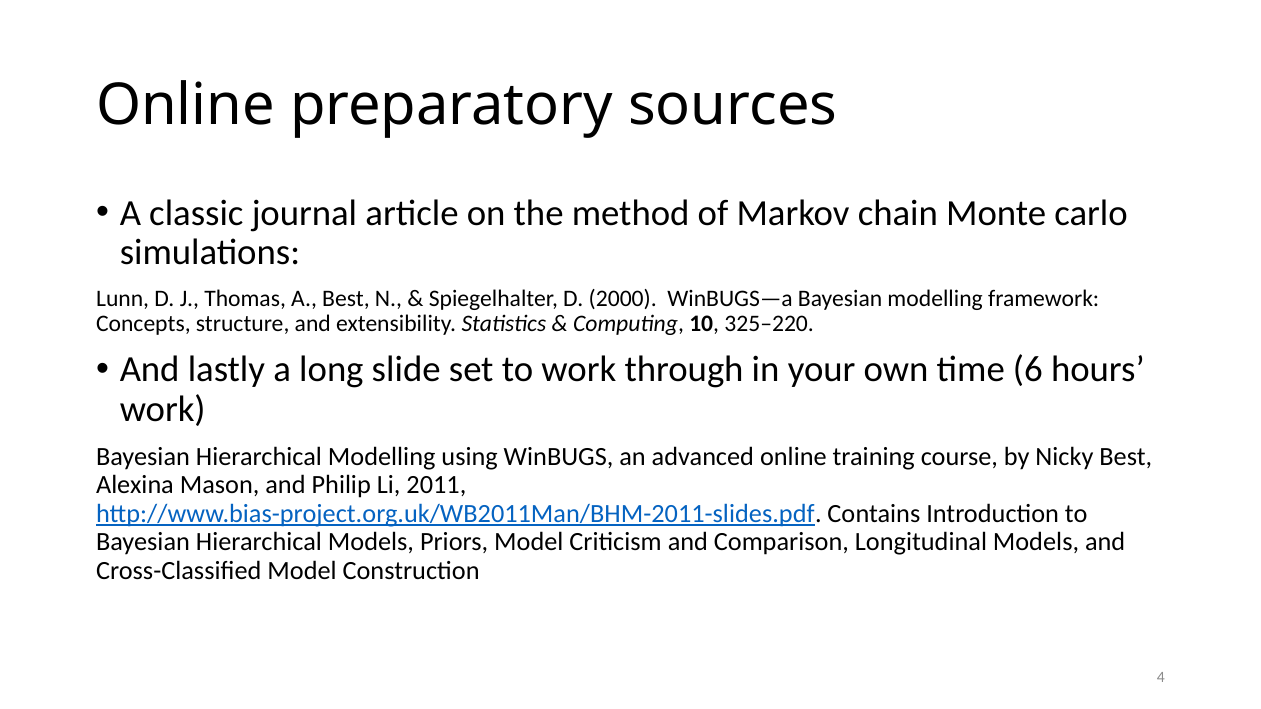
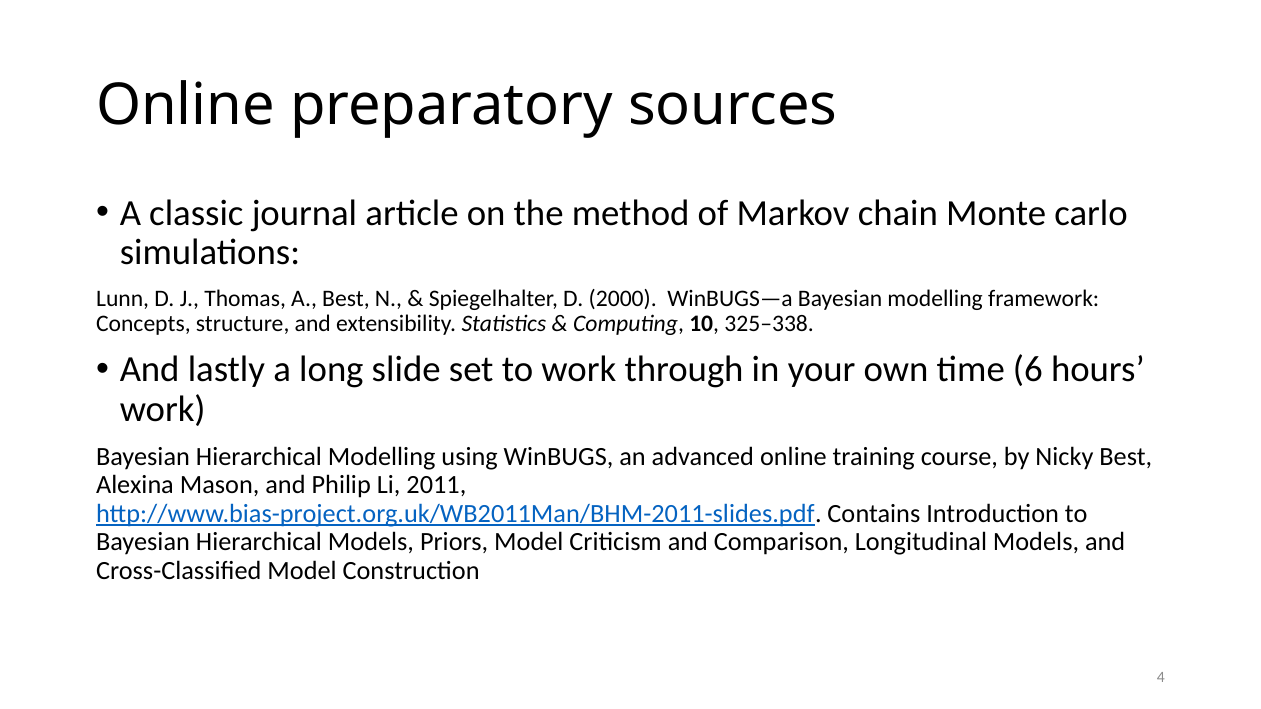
325–220: 325–220 -> 325–338
